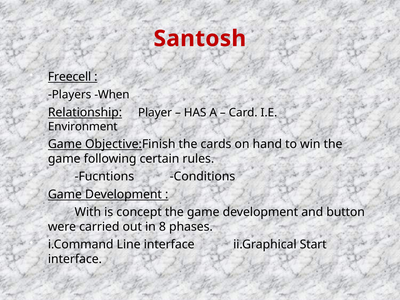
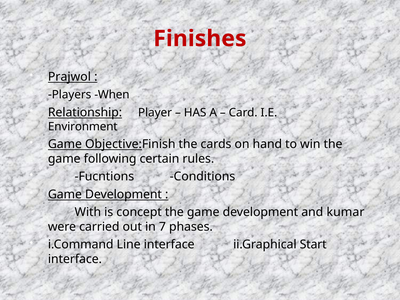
Santosh: Santosh -> Finishes
Freecell: Freecell -> Prajwol
button: button -> kumar
8: 8 -> 7
